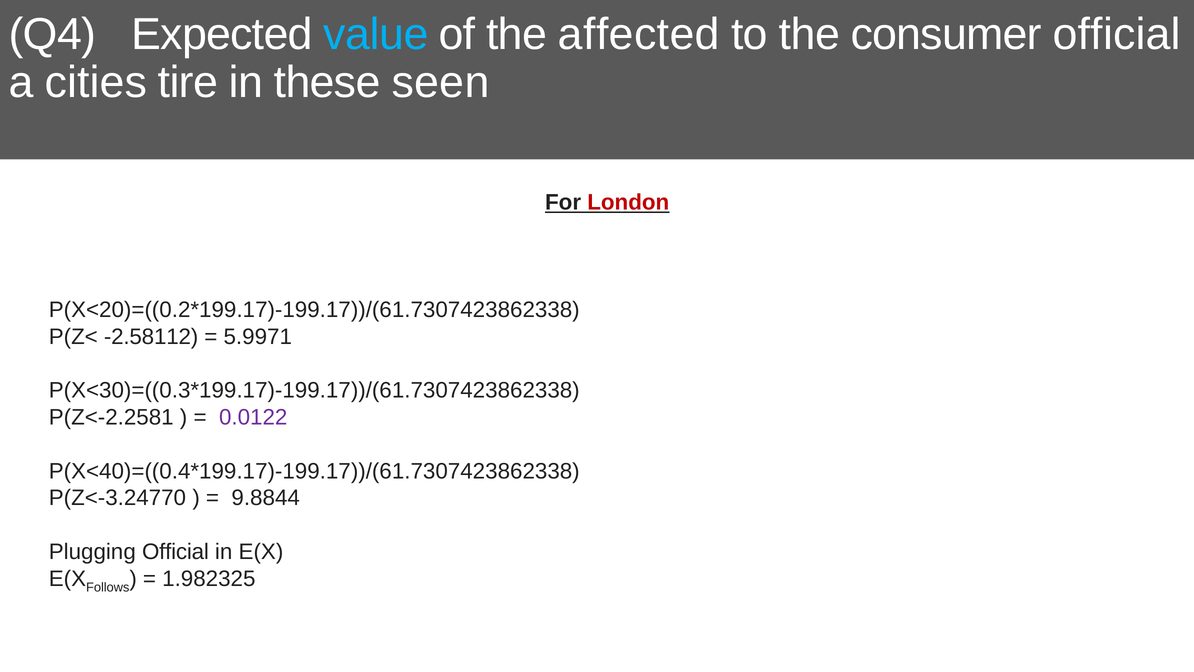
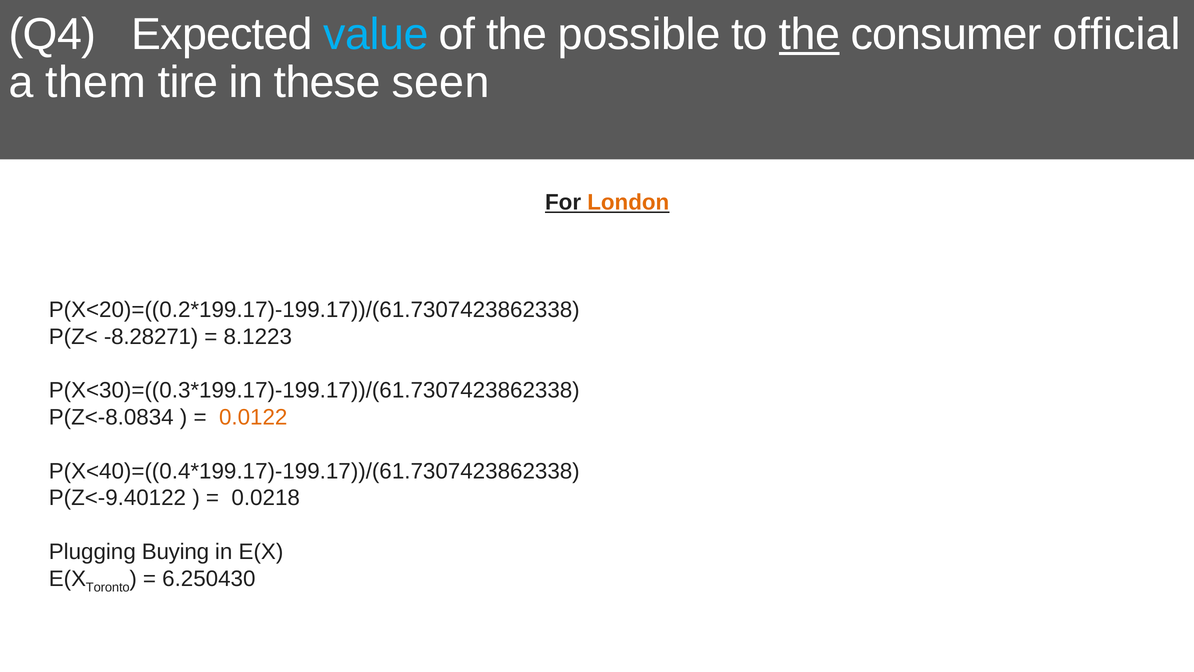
affected: affected -> possible
the at (809, 34) underline: none -> present
cities: cities -> them
London colour: red -> orange
-2.58112: -2.58112 -> -8.28271
5.9971: 5.9971 -> 8.1223
P(Z<-2.2581: P(Z<-2.2581 -> P(Z<-8.0834
0.0122 colour: purple -> orange
P(Z<-3.24770: P(Z<-3.24770 -> P(Z<-9.40122
9.8844: 9.8844 -> 0.0218
Plugging Official: Official -> Buying
Follows: Follows -> Toronto
1.982325: 1.982325 -> 6.250430
